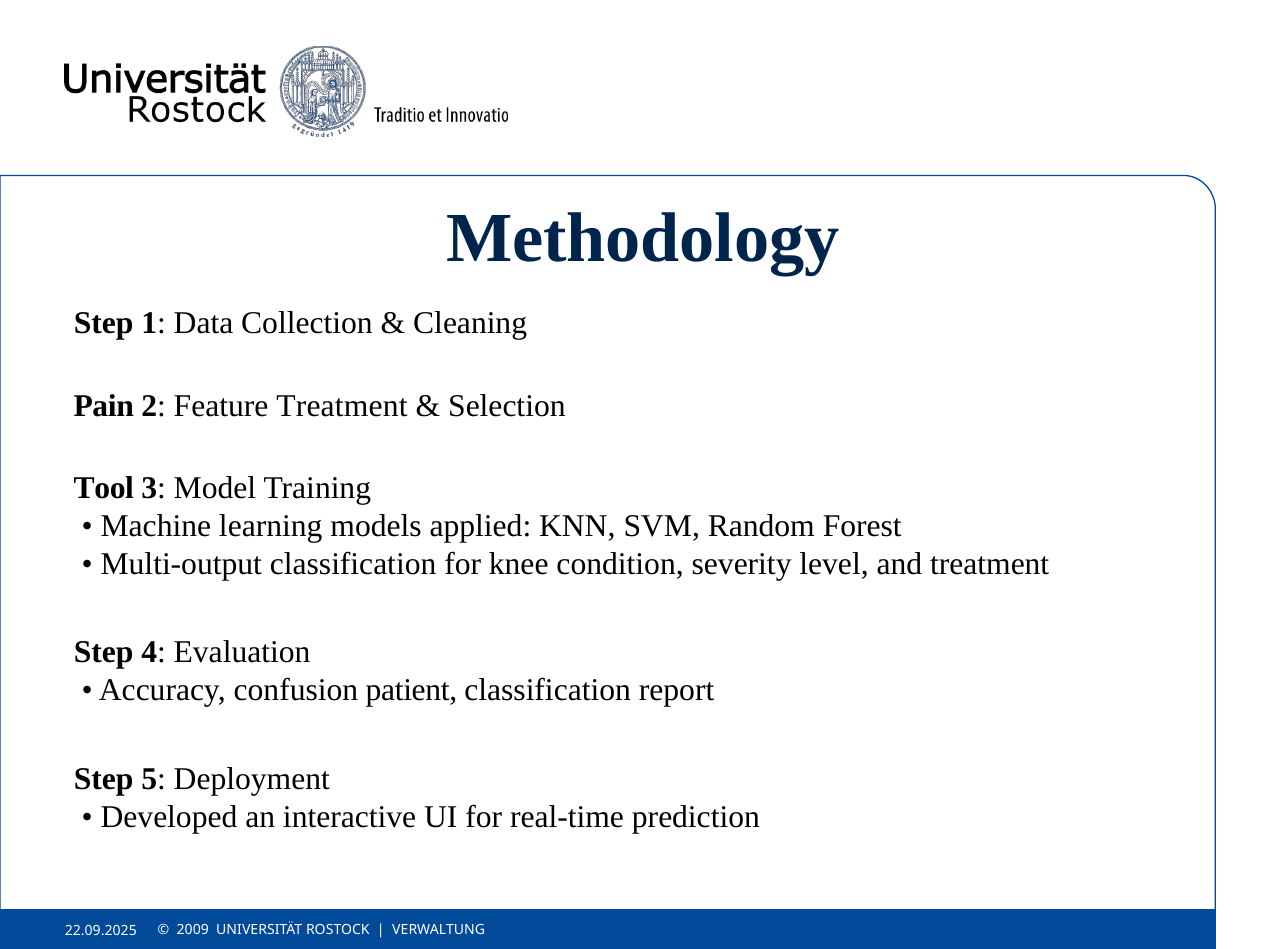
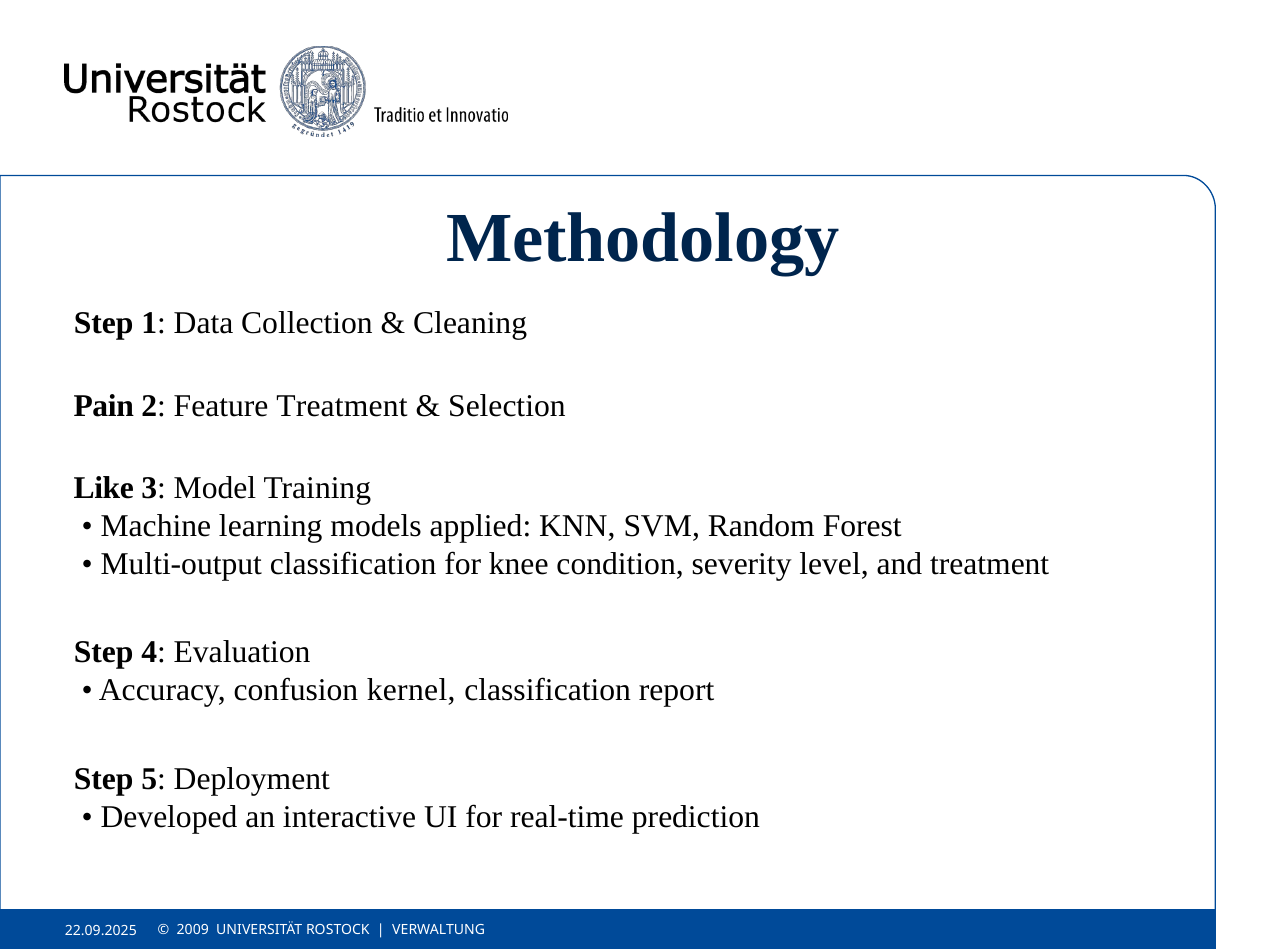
Tool: Tool -> Like
patient: patient -> kernel
